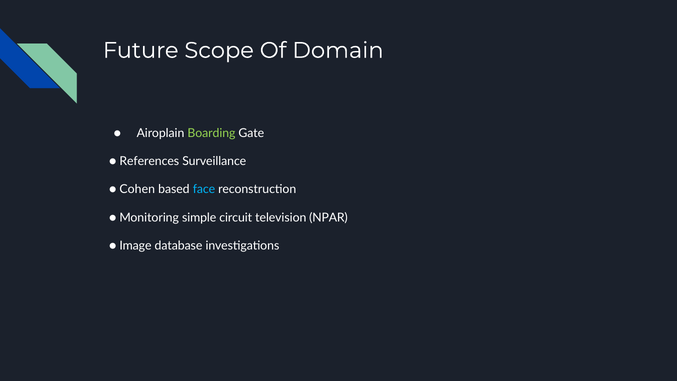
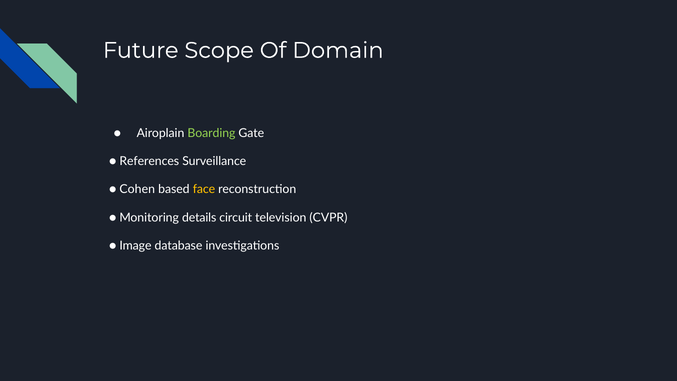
face colour: light blue -> yellow
simple: simple -> details
NPAR: NPAR -> CVPR
